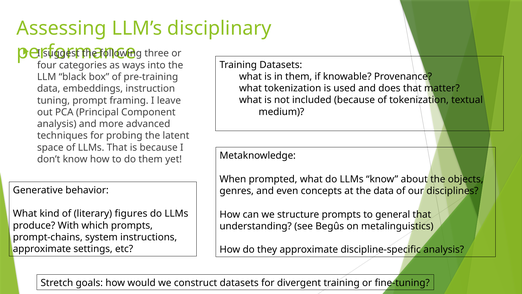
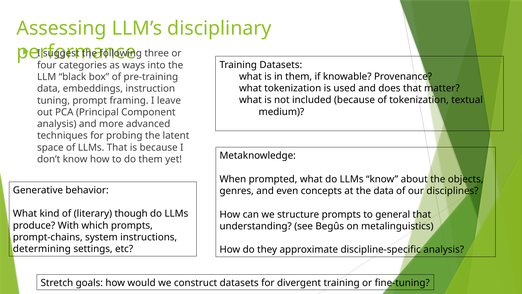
figures: figures -> though
approximate at (42, 249): approximate -> determining
